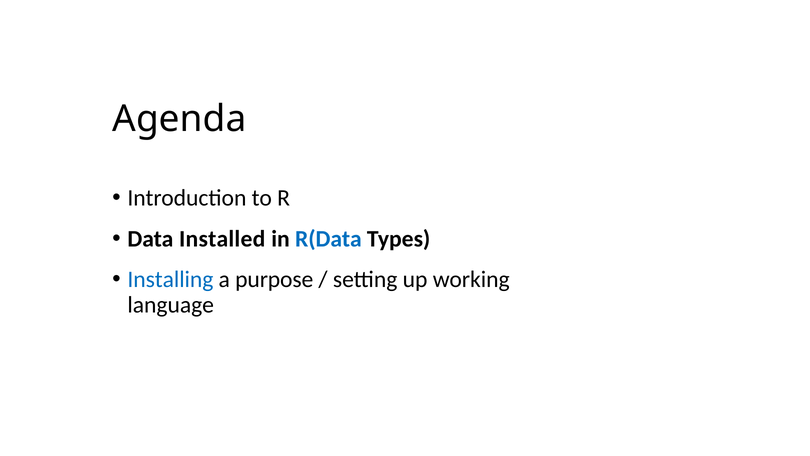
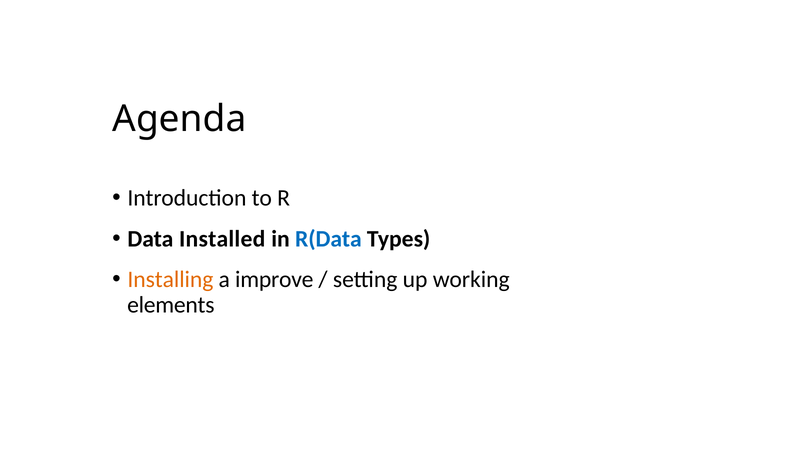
Installing colour: blue -> orange
purpose: purpose -> improve
language: language -> elements
